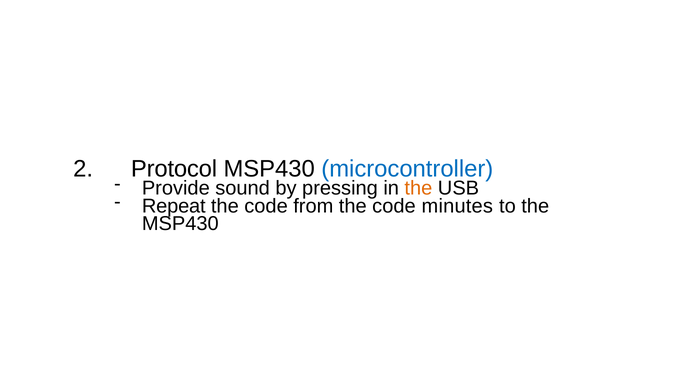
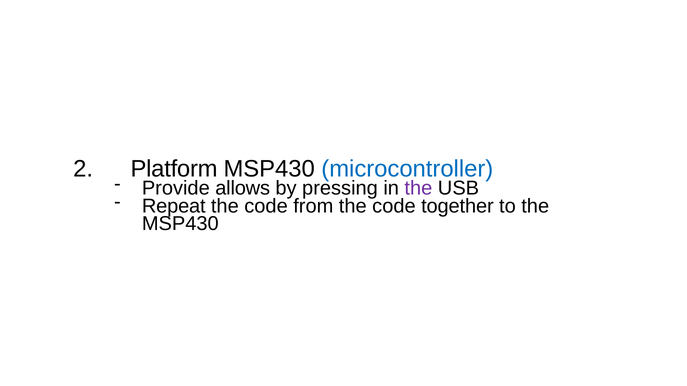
Protocol: Protocol -> Platform
sound: sound -> allows
the at (418, 188) colour: orange -> purple
minutes: minutes -> together
